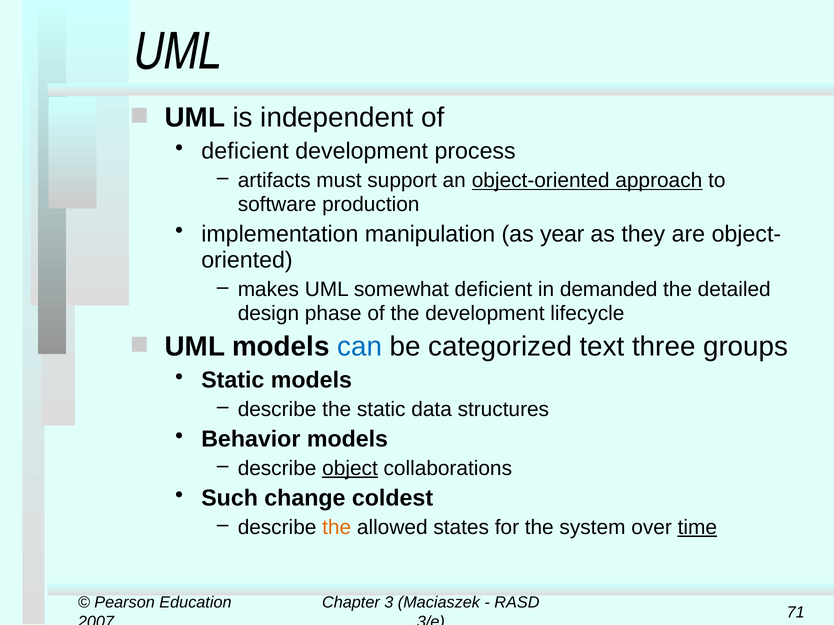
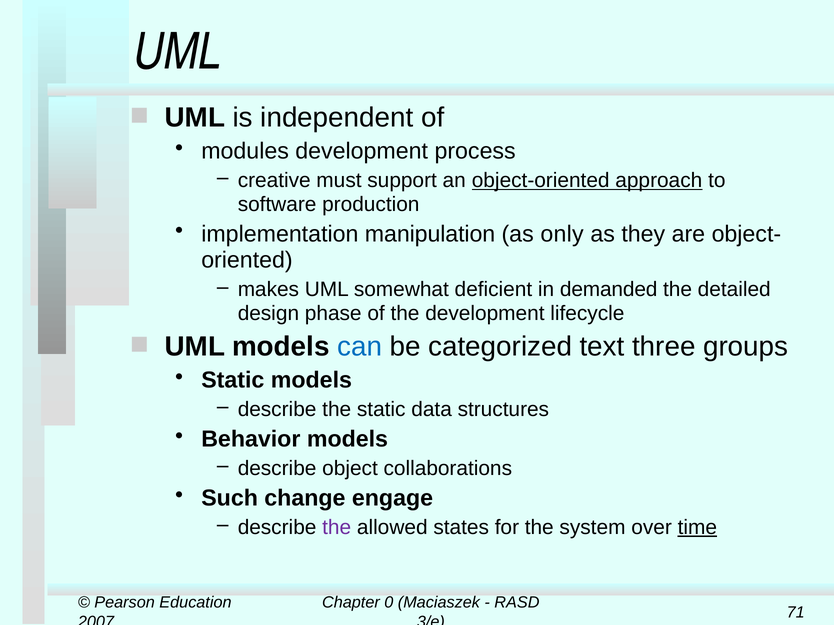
deficient at (245, 151): deficient -> modules
artifacts: artifacts -> creative
year: year -> only
object underline: present -> none
coldest: coldest -> engage
the at (337, 528) colour: orange -> purple
3: 3 -> 0
